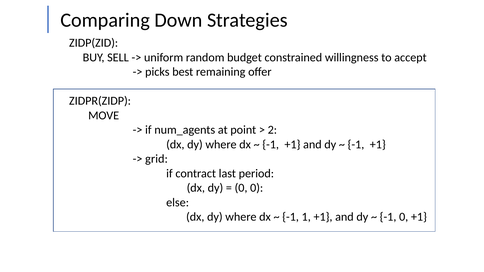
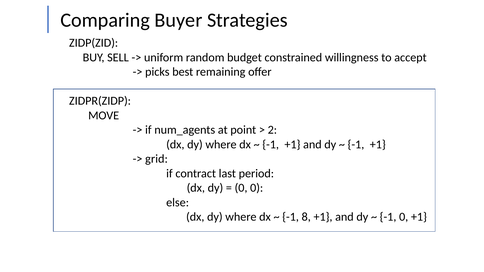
Down: Down -> Buyer
1: 1 -> 8
